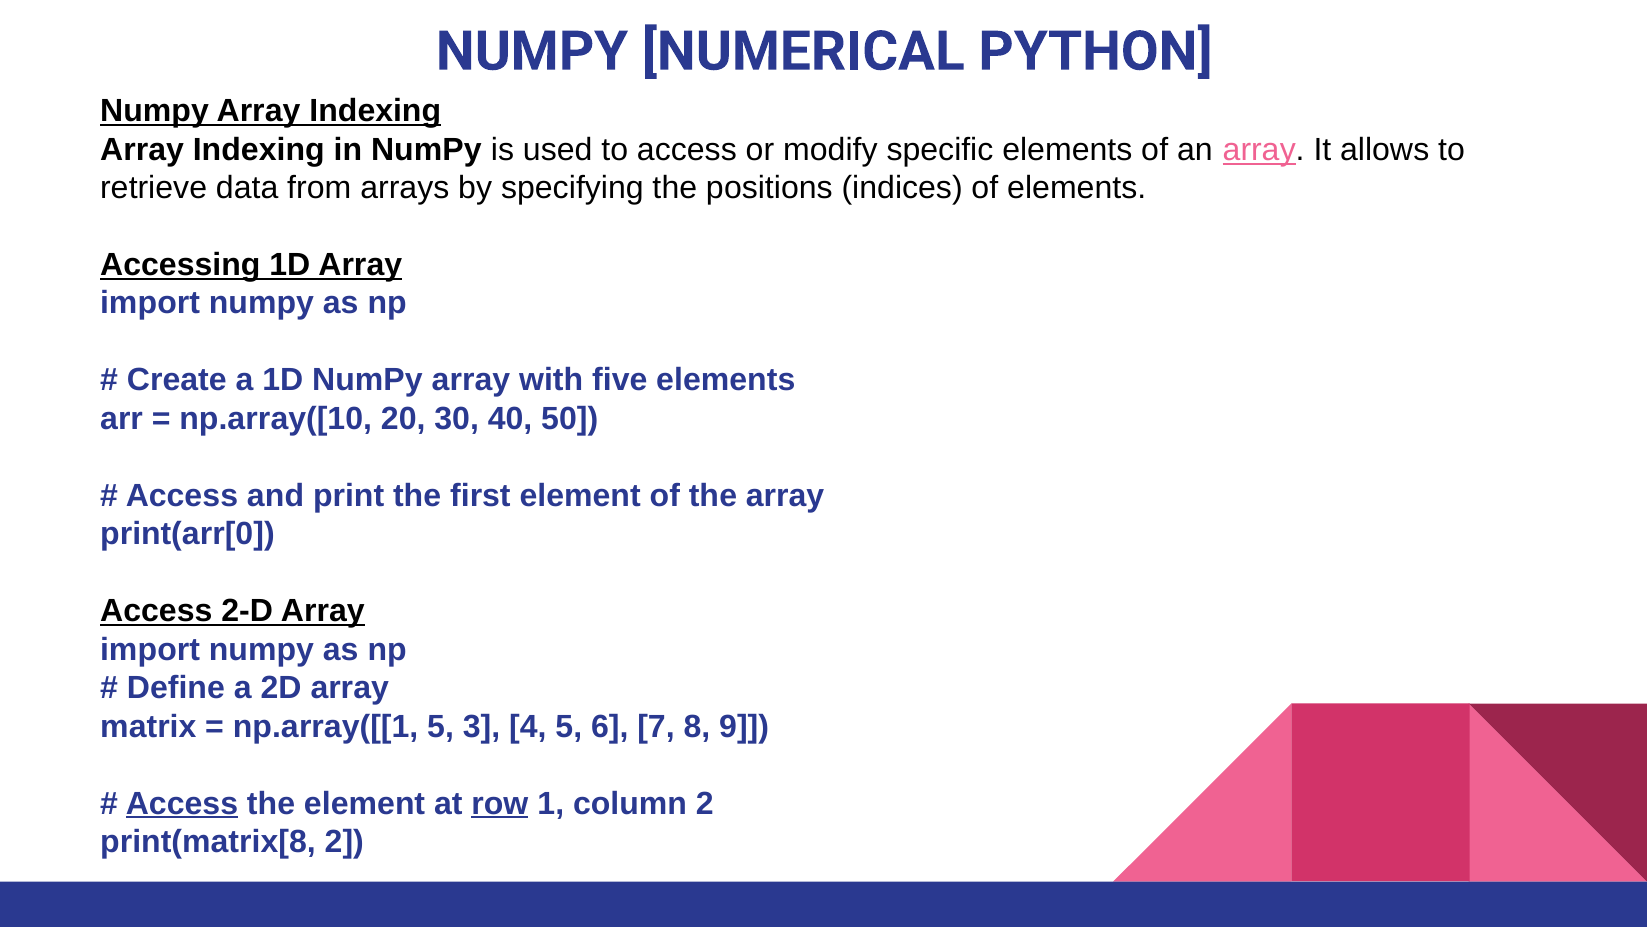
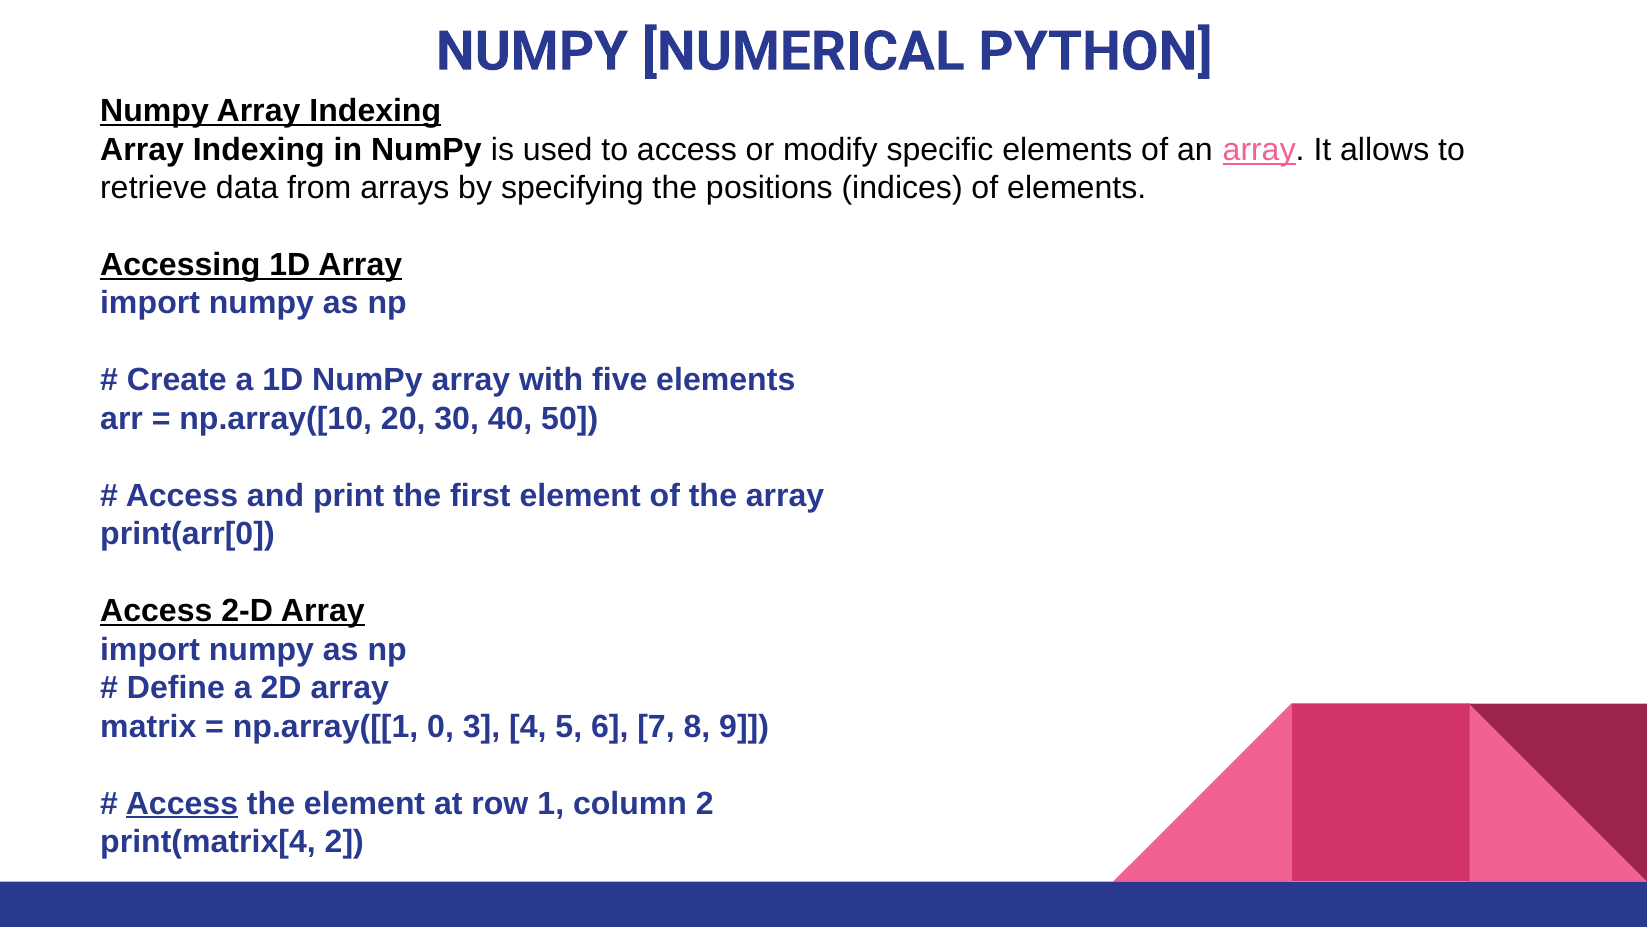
np.array([[1 5: 5 -> 0
row underline: present -> none
print(matrix[8: print(matrix[8 -> print(matrix[4
